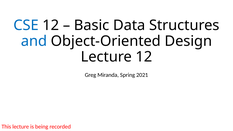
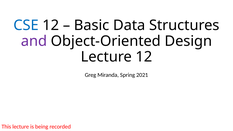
and colour: blue -> purple
